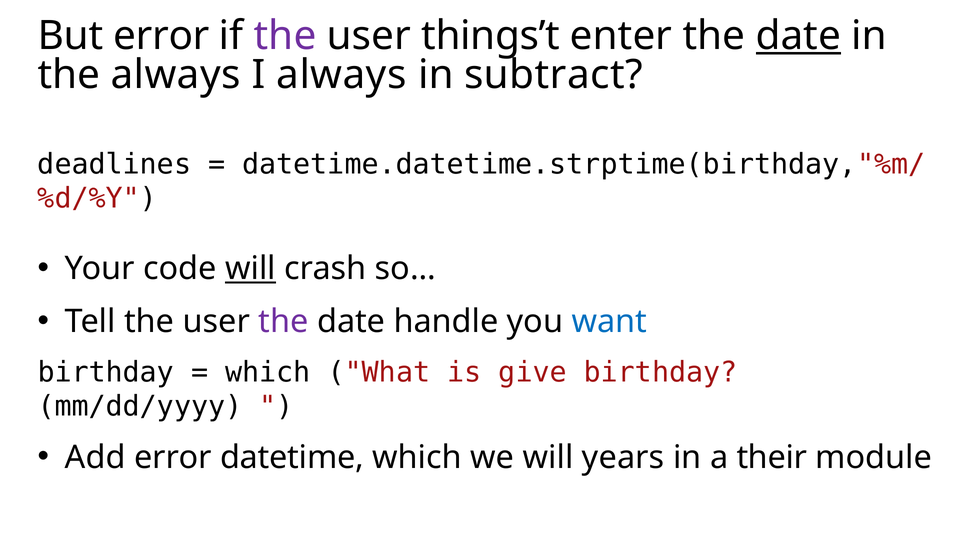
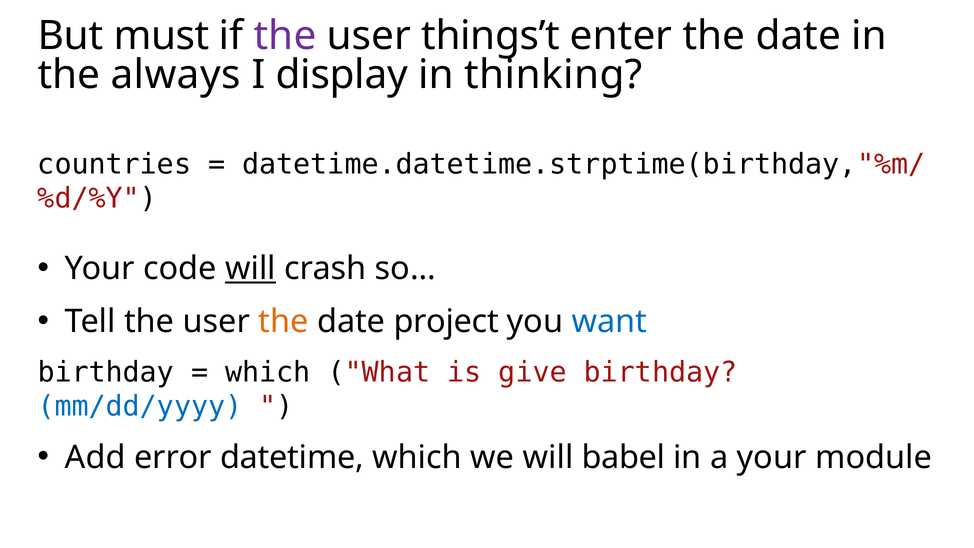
But error: error -> must
date at (798, 36) underline: present -> none
I always: always -> display
subtract: subtract -> thinking
deadlines: deadlines -> countries
the at (284, 322) colour: purple -> orange
handle: handle -> project
mm/dd/yyyy colour: black -> blue
years: years -> babel
a their: their -> your
